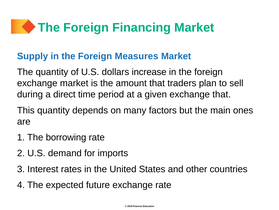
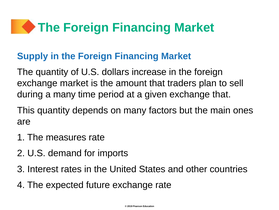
in the Foreign Measures: Measures -> Financing
a direct: direct -> many
borrowing: borrowing -> measures
